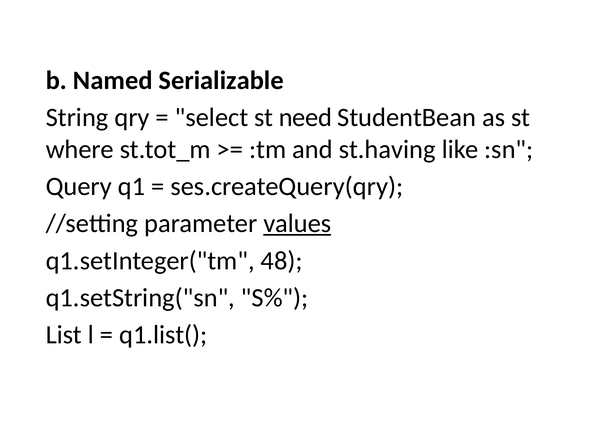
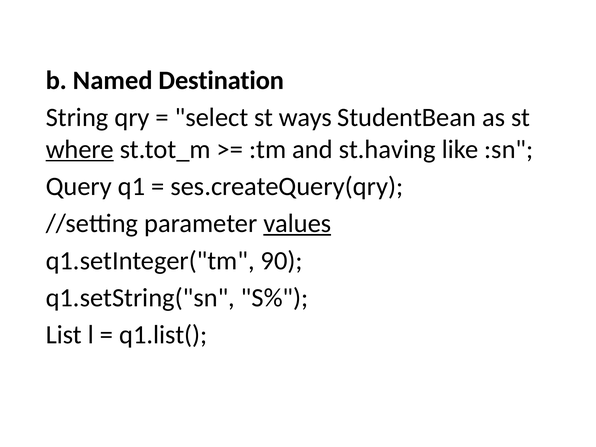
Serializable: Serializable -> Destination
need: need -> ways
where underline: none -> present
48: 48 -> 90
